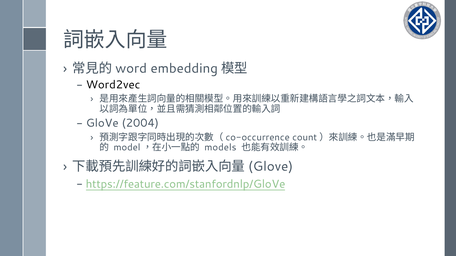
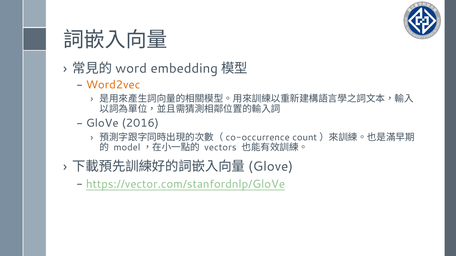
Word2vec colour: black -> orange
2004: 2004 -> 2016
models: models -> vectors
https://feature.com/stanfordnlp/GloVe: https://feature.com/stanfordnlp/GloVe -> https://vector.com/stanfordnlp/GloVe
